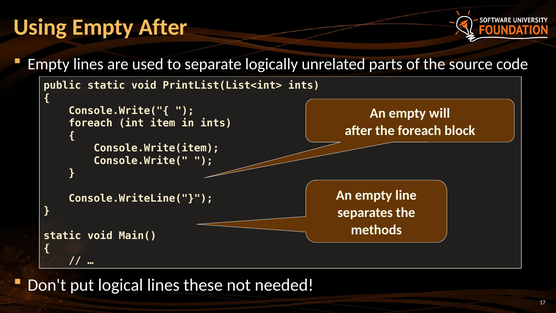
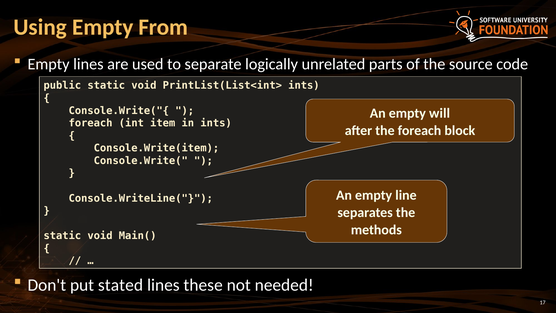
Empty After: After -> From
logical: logical -> stated
